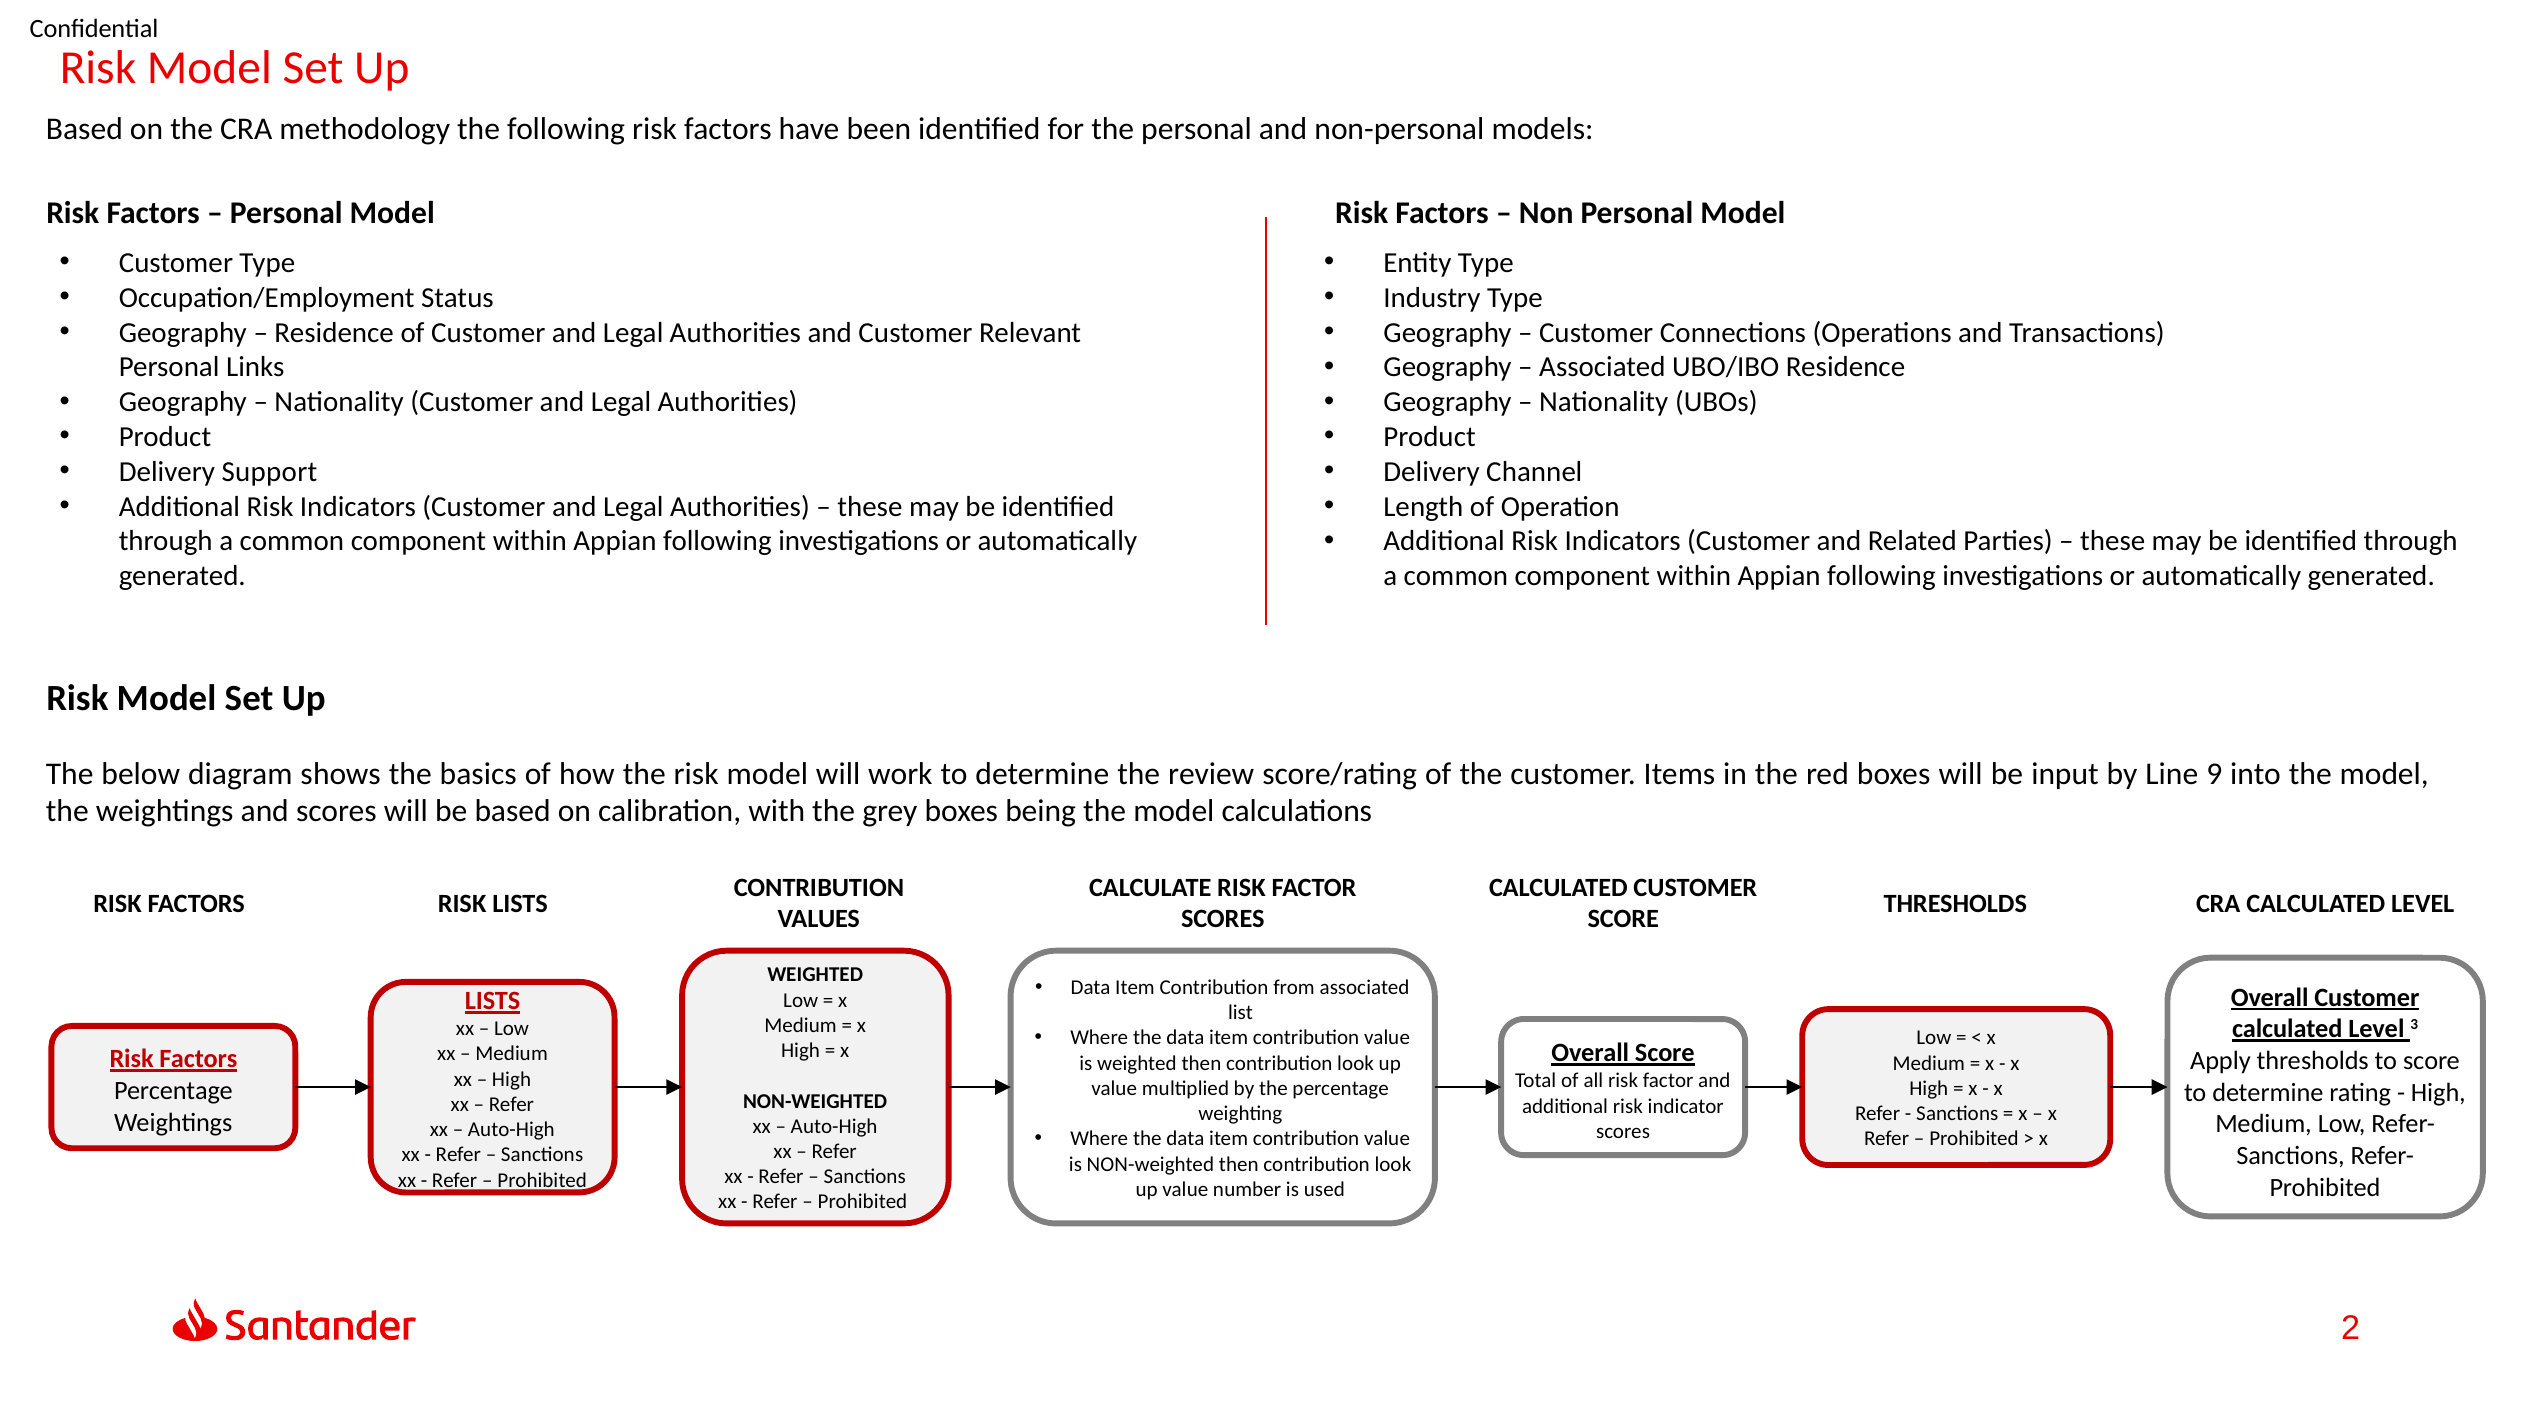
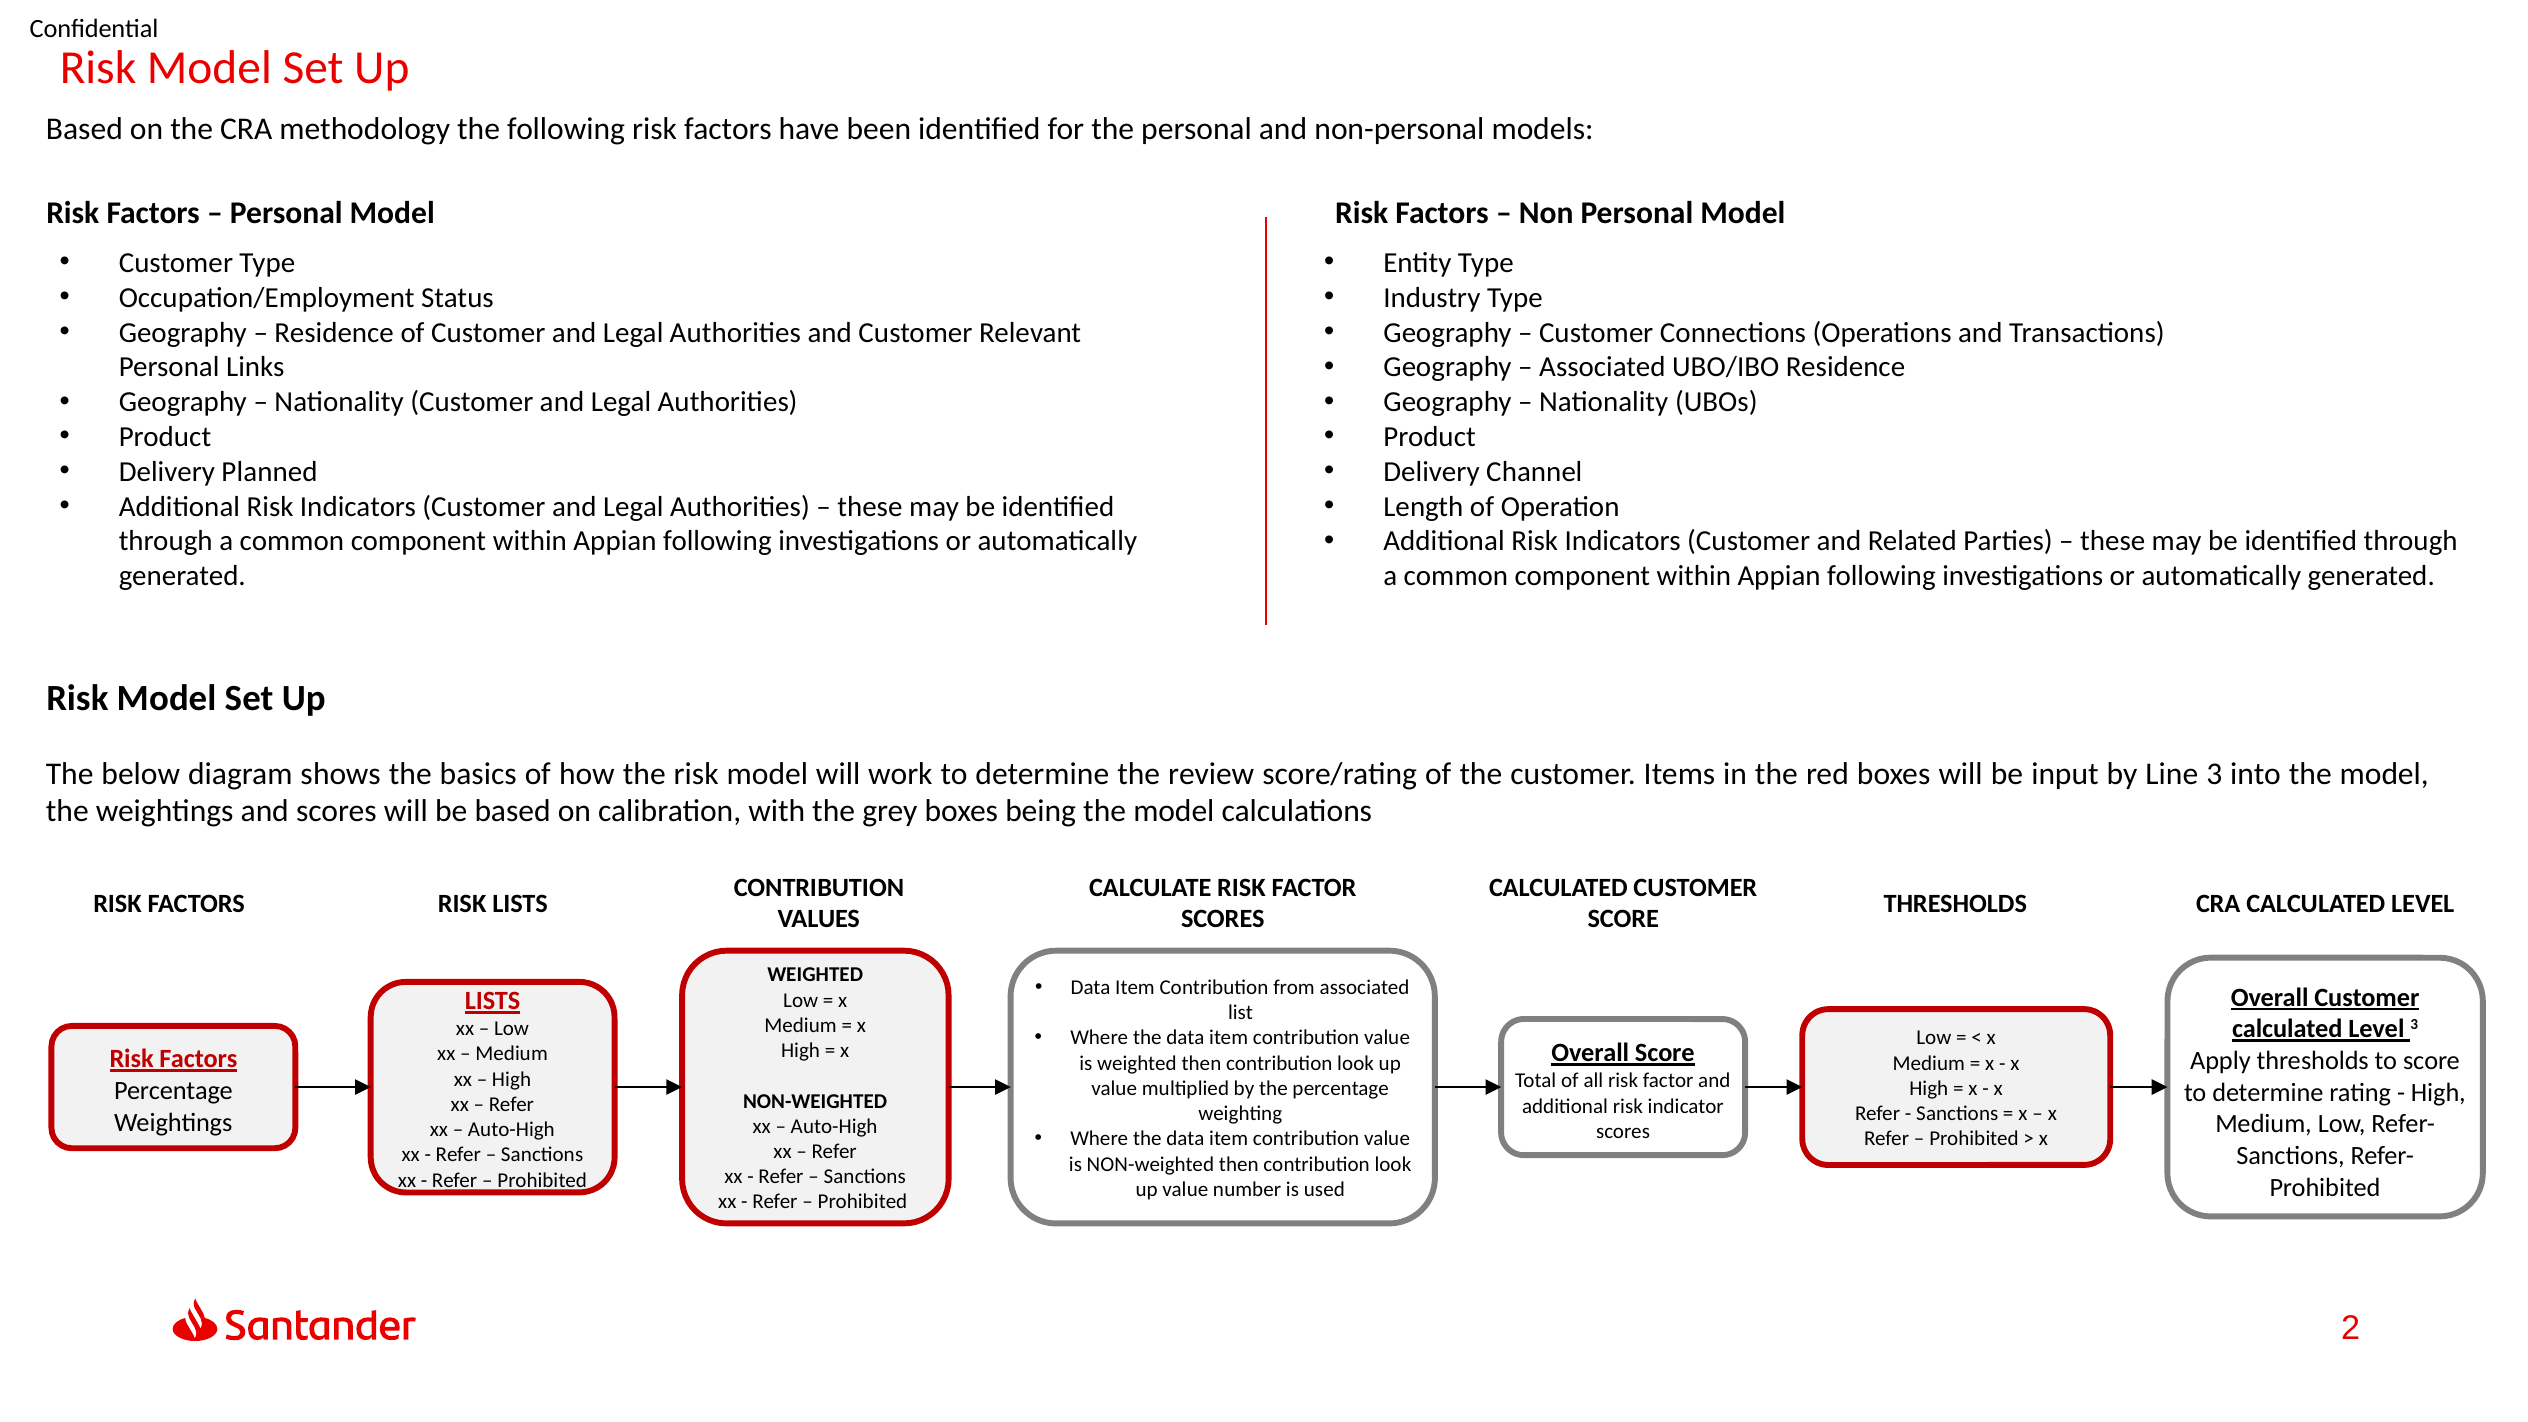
Support: Support -> Planned
Line 9: 9 -> 3
